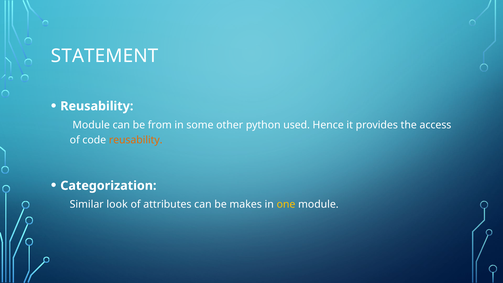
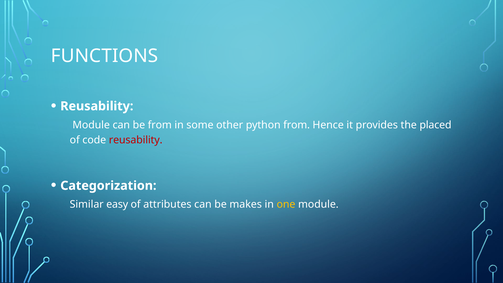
STATEMENT: STATEMENT -> FUNCTIONS
python used: used -> from
access: access -> placed
reusability at (136, 140) colour: orange -> red
look: look -> easy
